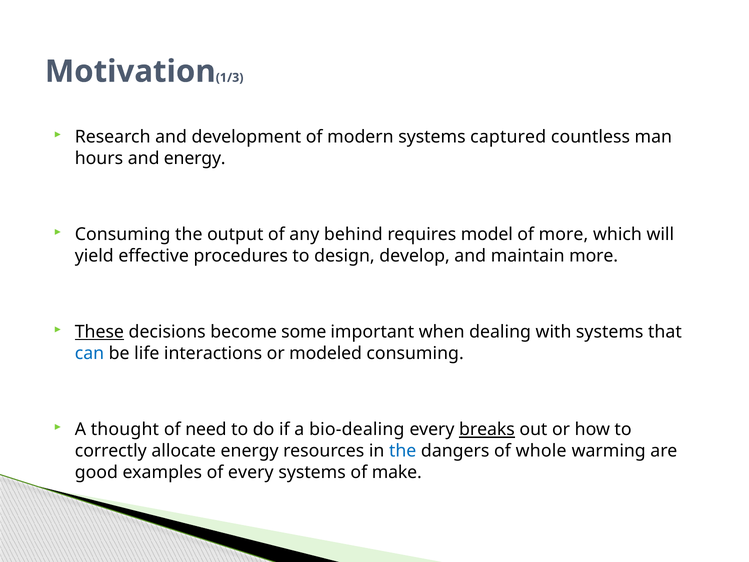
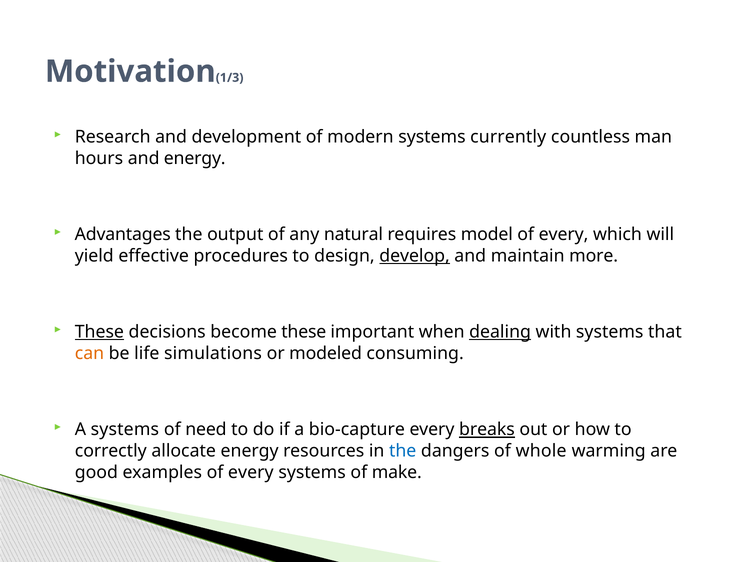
captured: captured -> currently
Consuming at (123, 234): Consuming -> Advantages
behind: behind -> natural
more at (563, 234): more -> every
develop underline: none -> present
become some: some -> these
dealing underline: none -> present
can colour: blue -> orange
interactions: interactions -> simulations
A thought: thought -> systems
bio-dealing: bio-dealing -> bio-capture
